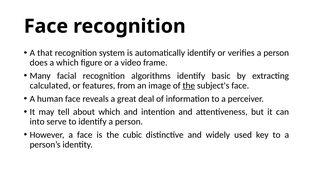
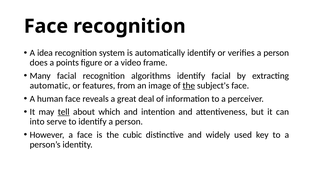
that: that -> idea
a which: which -> points
identify basic: basic -> facial
calculated: calculated -> automatic
tell underline: none -> present
